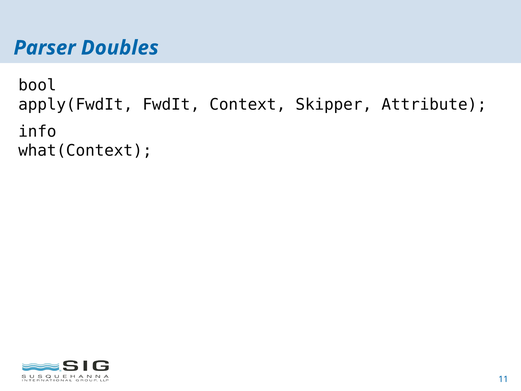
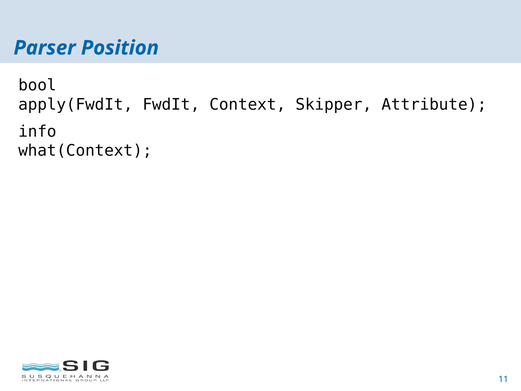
Doubles: Doubles -> Position
